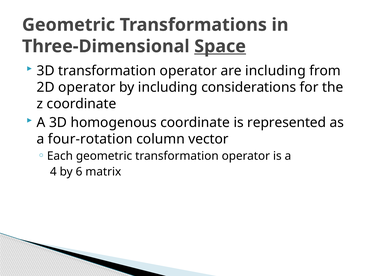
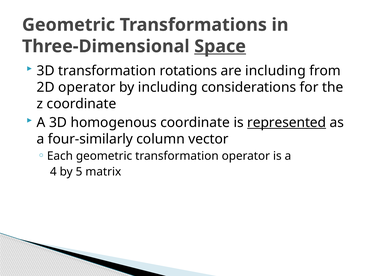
3D transformation operator: operator -> rotations
represented underline: none -> present
four-rotation: four-rotation -> four-similarly
6: 6 -> 5
